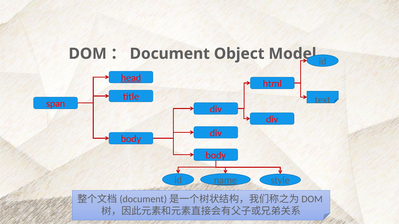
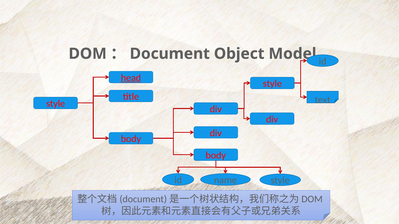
html at (272, 84): html -> style
span at (56, 104): span -> style
name underline: present -> none
